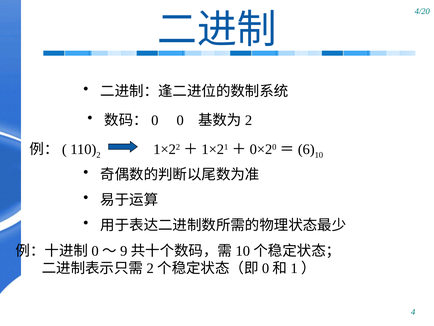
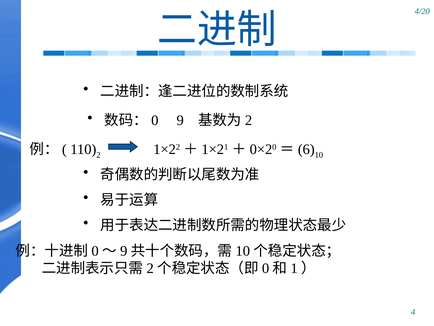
0: 0 -> 9
